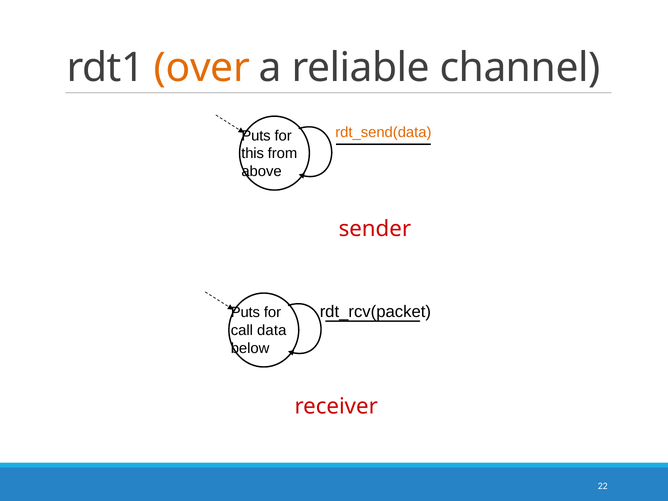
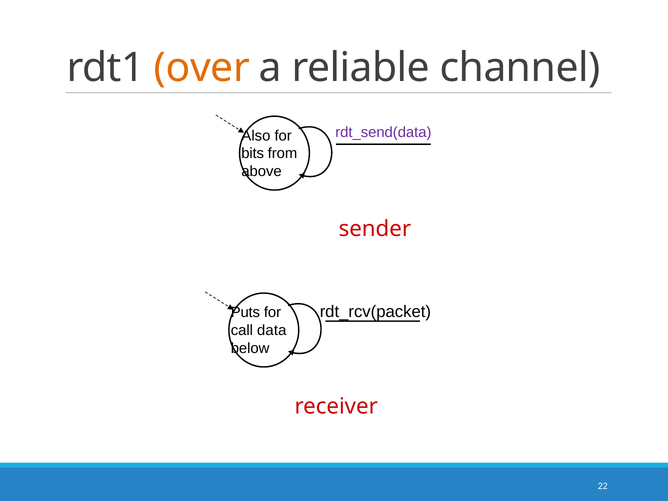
rdt_send(data colour: orange -> purple
Puts at (256, 136): Puts -> Also
this: this -> bits
